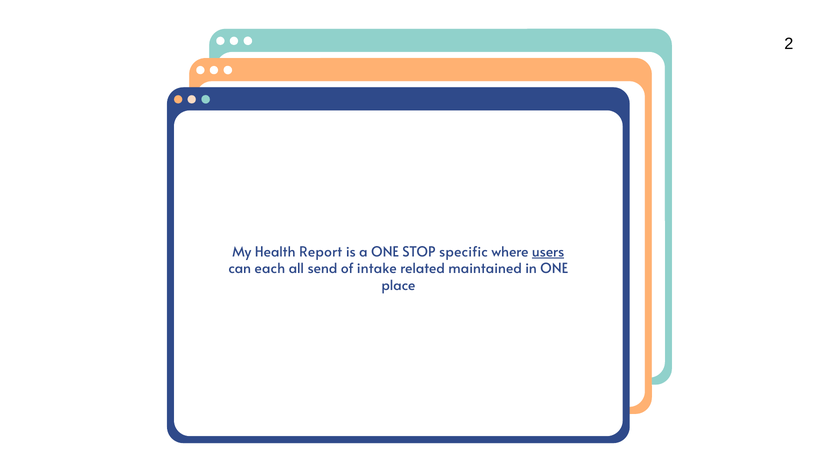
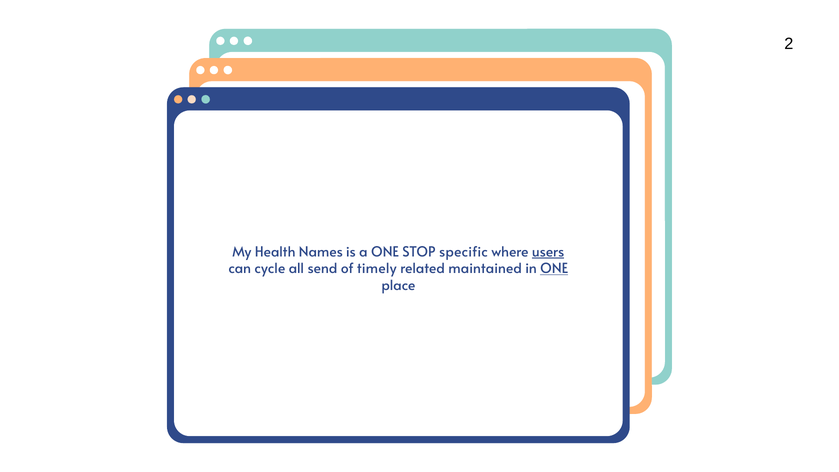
Report: Report -> Names
each: each -> cycle
intake: intake -> timely
ONE at (554, 269) underline: none -> present
